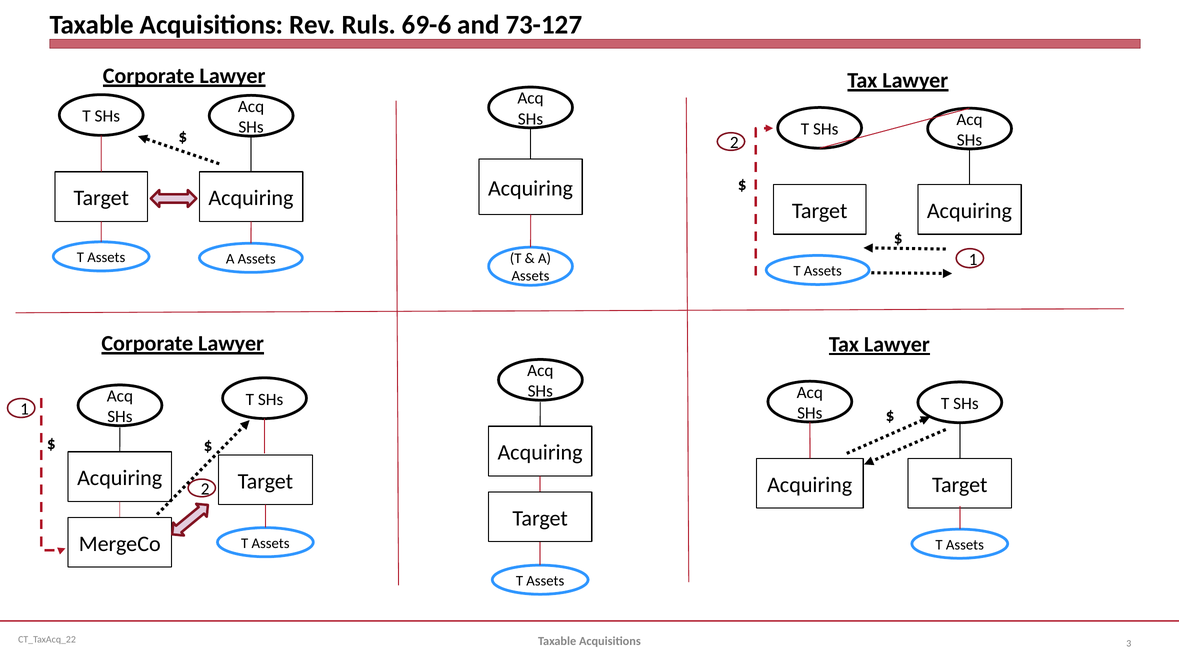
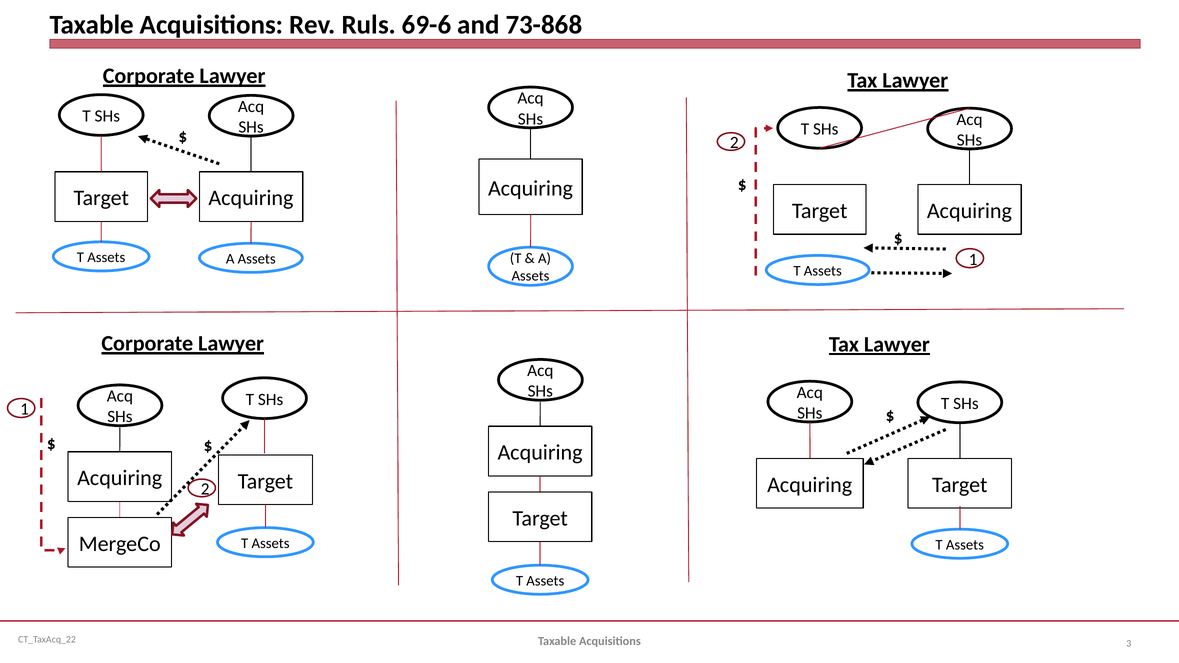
73-127: 73-127 -> 73-868
